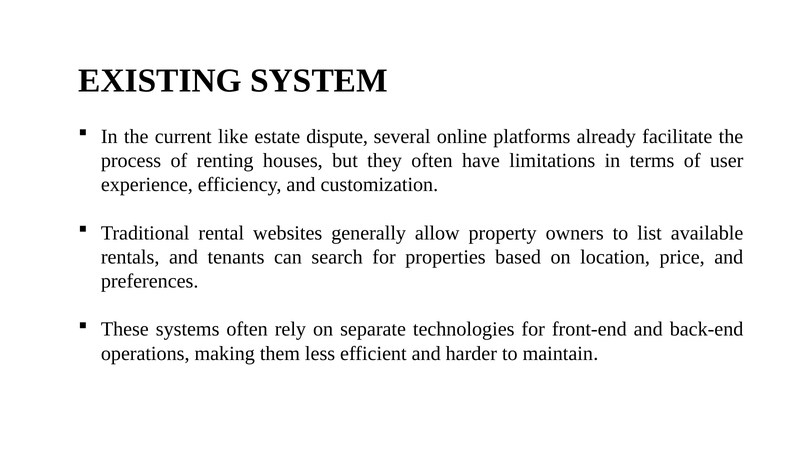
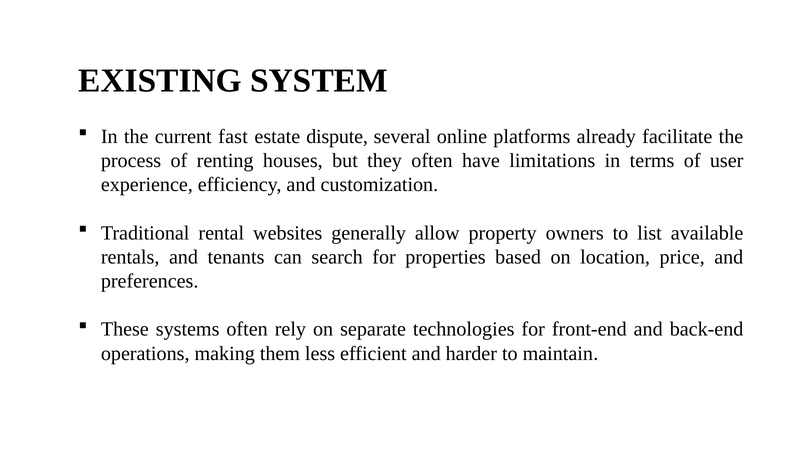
like: like -> fast
